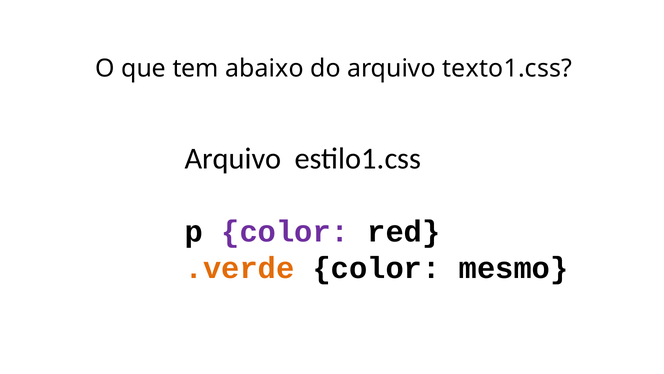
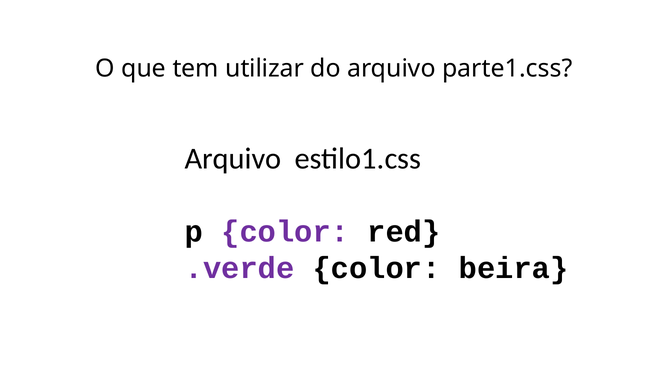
abaixo: abaixo -> utilizar
texto1.css: texto1.css -> parte1.css
.verde colour: orange -> purple
mesmo: mesmo -> beira
